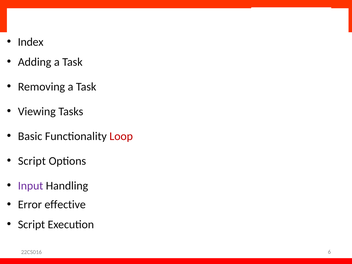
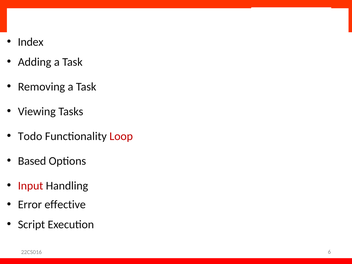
Basic: Basic -> Todo
Script at (32, 161): Script -> Based
Input colour: purple -> red
